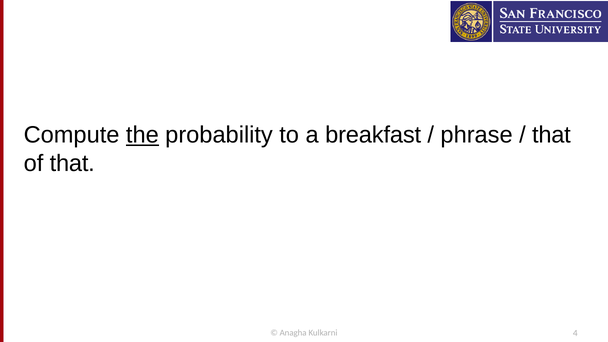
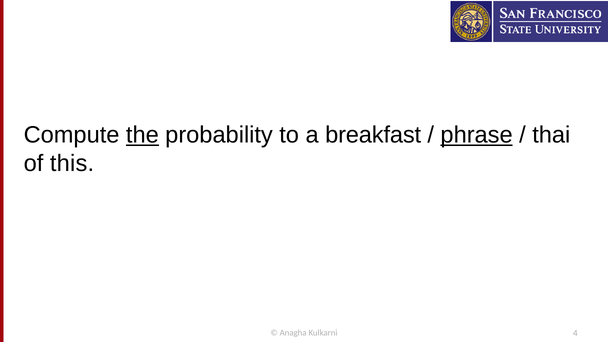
phrase underline: none -> present
that at (551, 135): that -> thai
of that: that -> this
